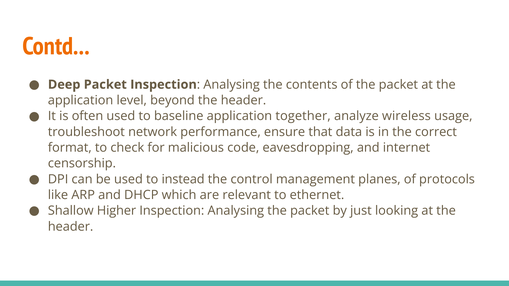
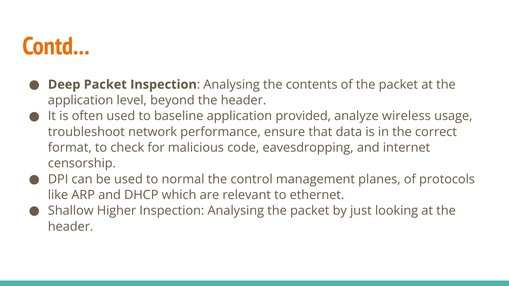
together: together -> provided
instead: instead -> normal
